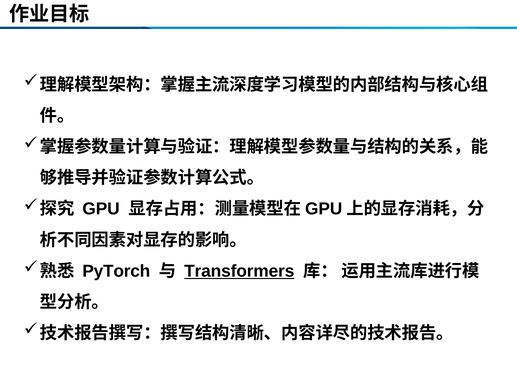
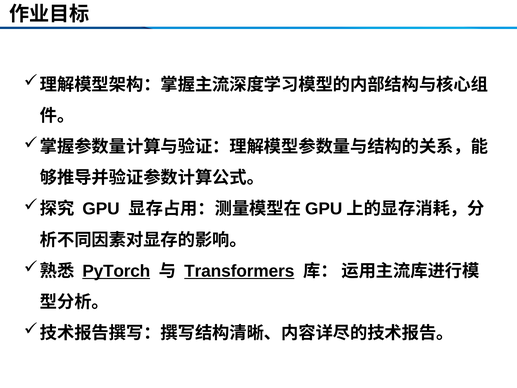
PyTorch underline: none -> present
